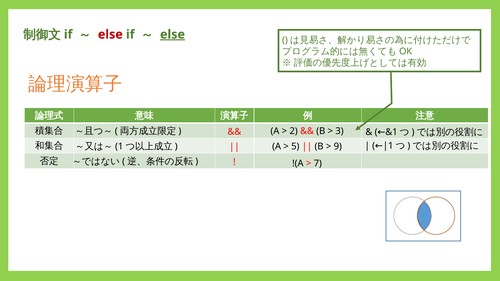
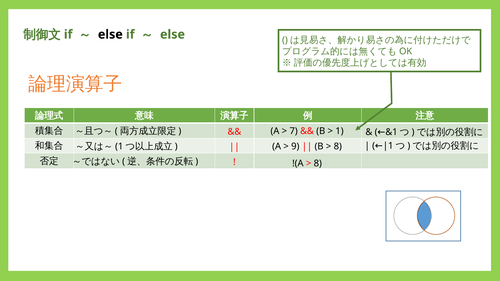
else at (110, 34) colour: red -> black
else at (172, 34) underline: present -> none
2: 2 -> 7
3: 3 -> 1
5: 5 -> 9
9 at (338, 146): 9 -> 8
7 at (318, 163): 7 -> 8
